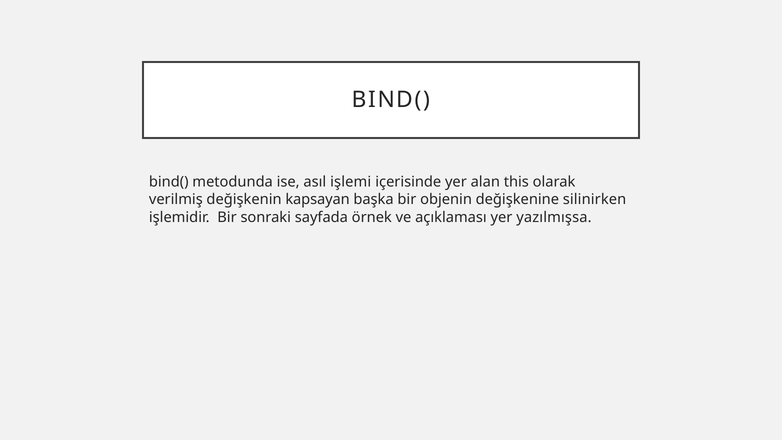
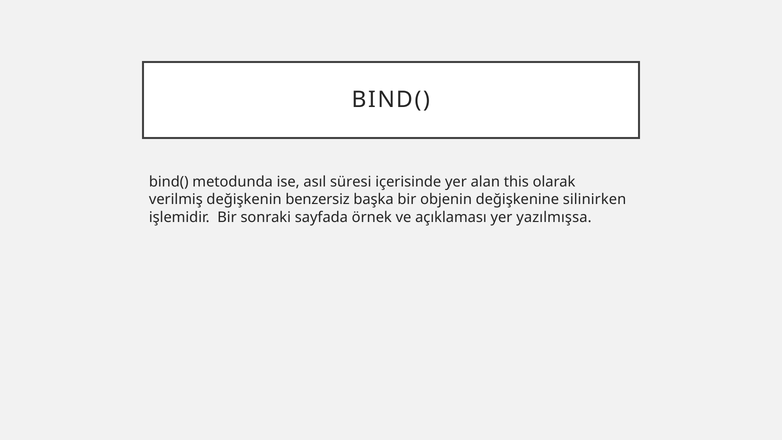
işlemi: işlemi -> süresi
kapsayan: kapsayan -> benzersiz
